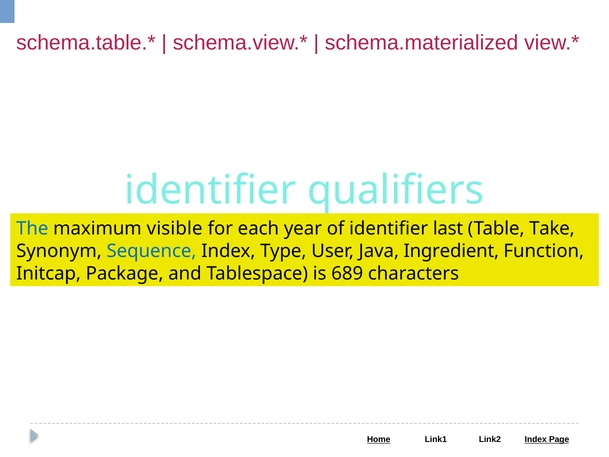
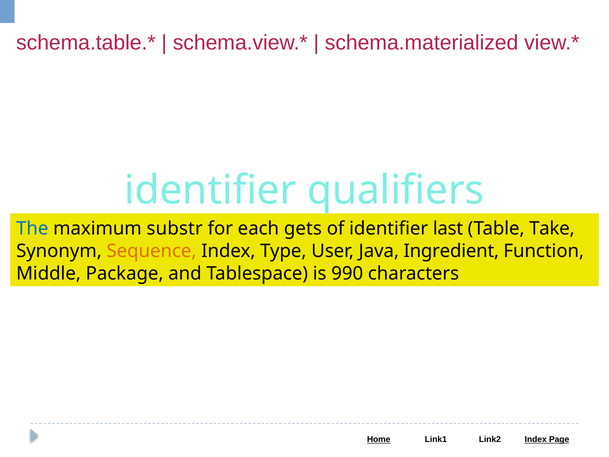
visible: visible -> substr
year: year -> gets
Sequence colour: blue -> orange
Initcap: Initcap -> Middle
689: 689 -> 990
